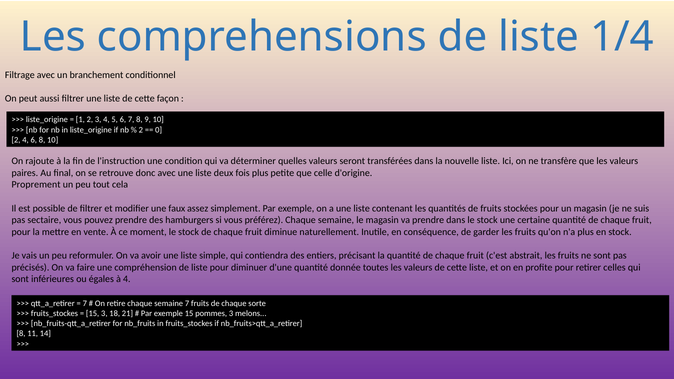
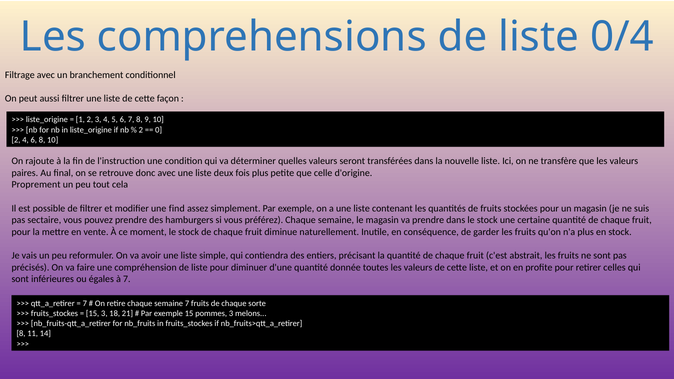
1/4: 1/4 -> 0/4
faux: faux -> find
à 4: 4 -> 7
